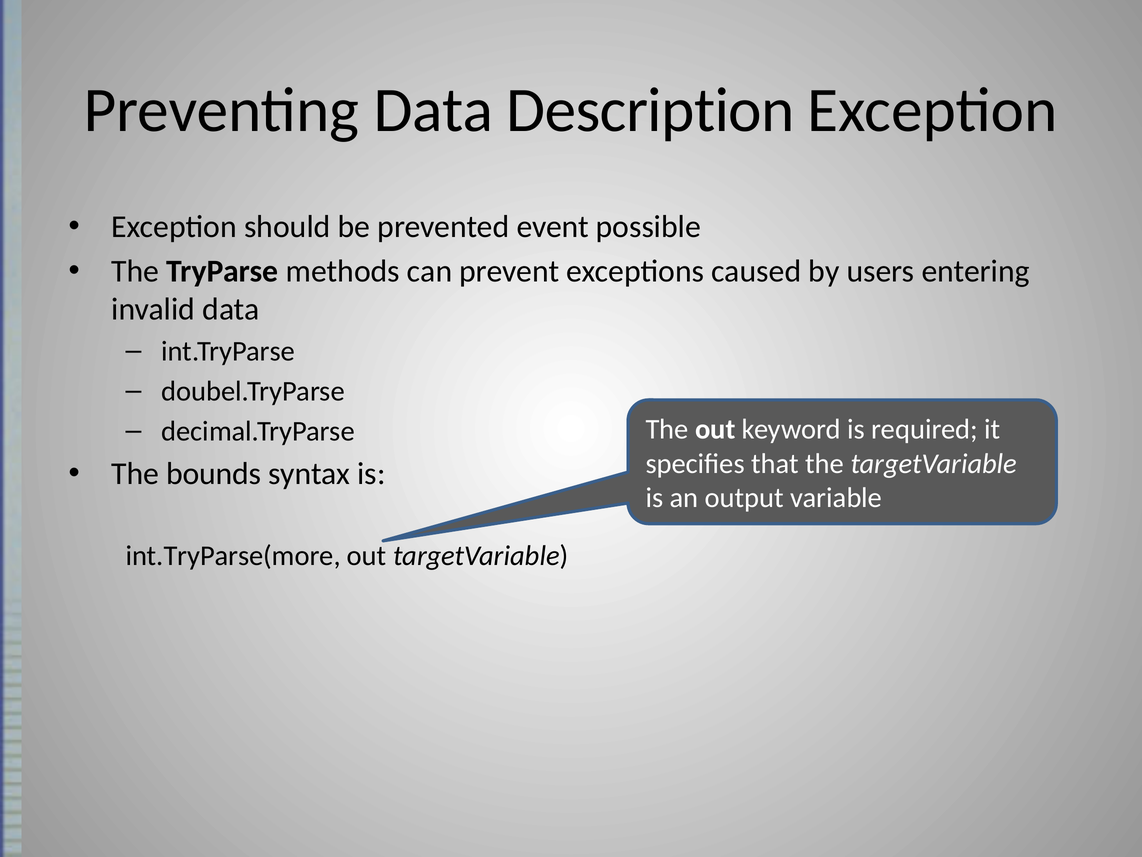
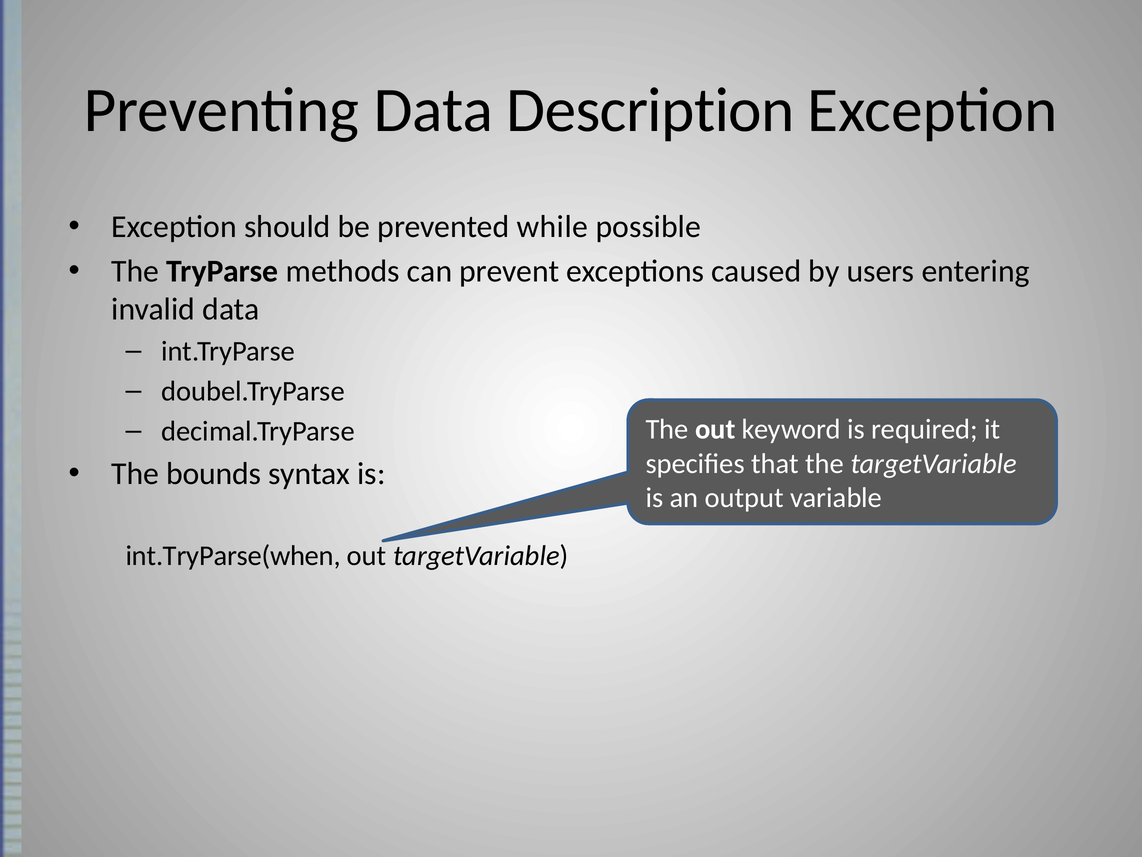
event: event -> while
int.TryParse(more: int.TryParse(more -> int.TryParse(when
